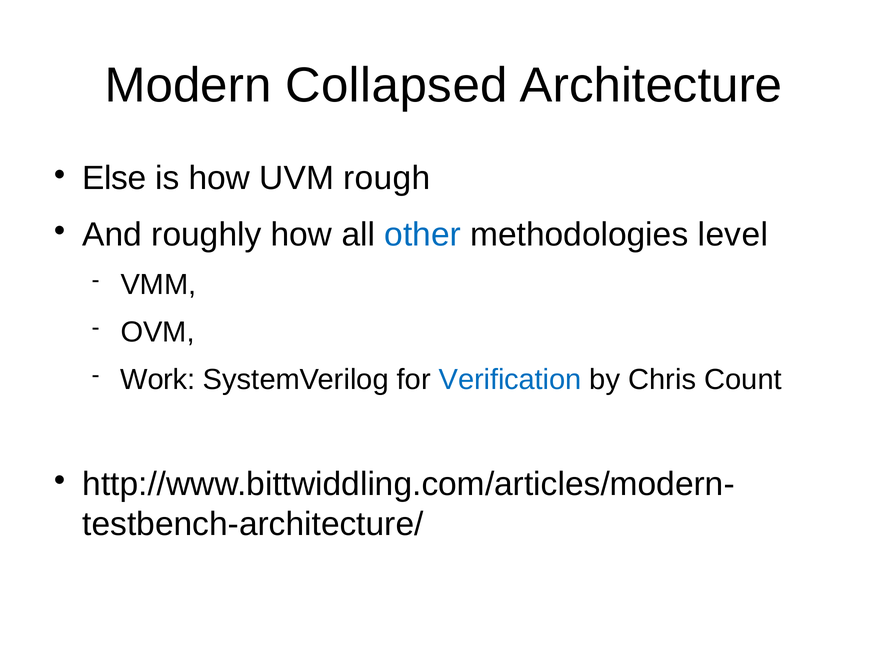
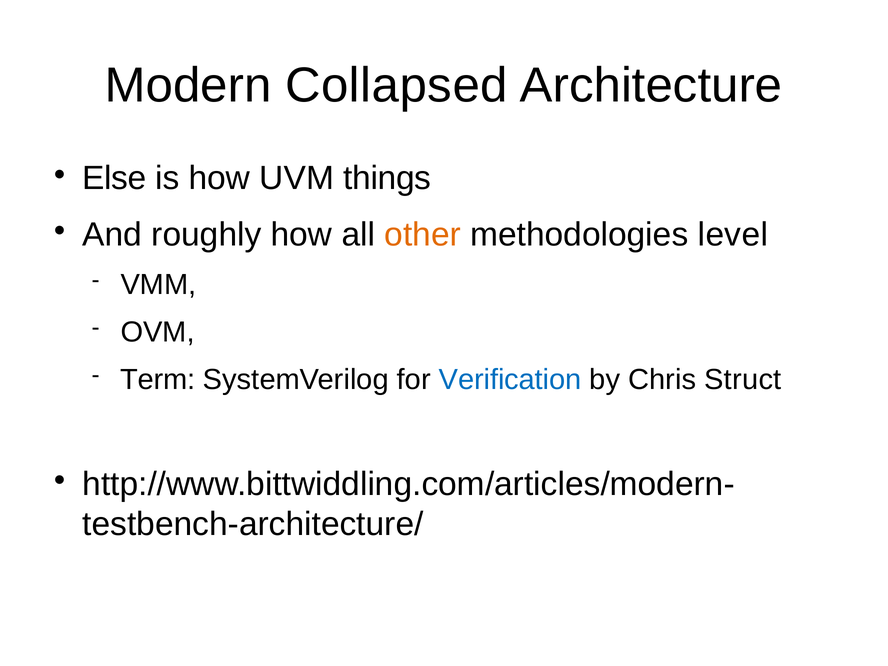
rough: rough -> things
other colour: blue -> orange
Work: Work -> Term
Count: Count -> Struct
